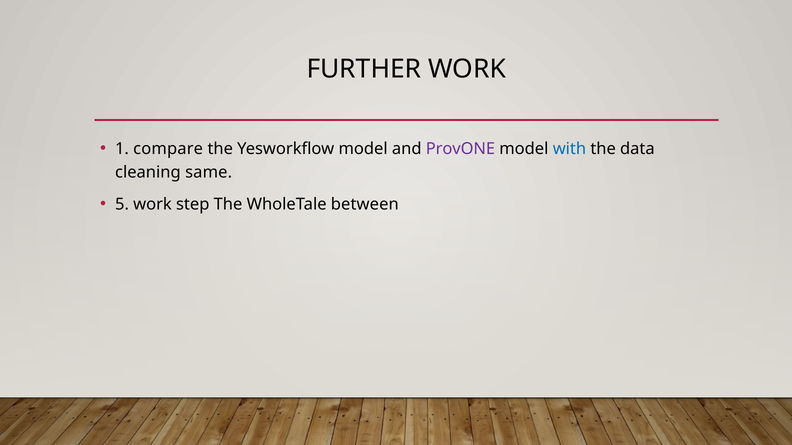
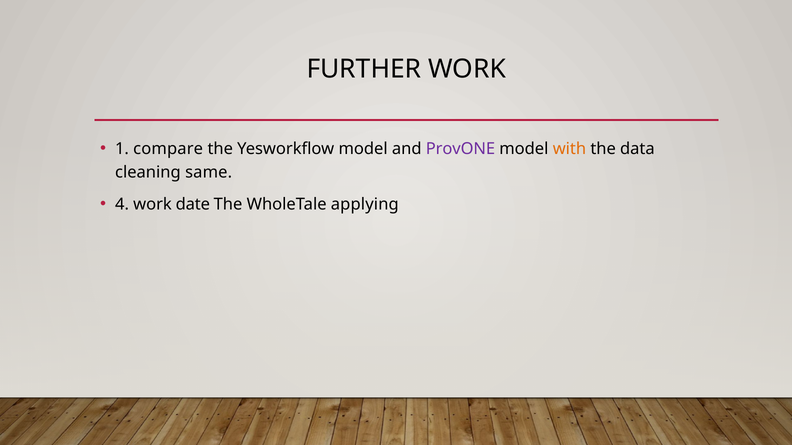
with colour: blue -> orange
5: 5 -> 4
step: step -> date
between: between -> applying
